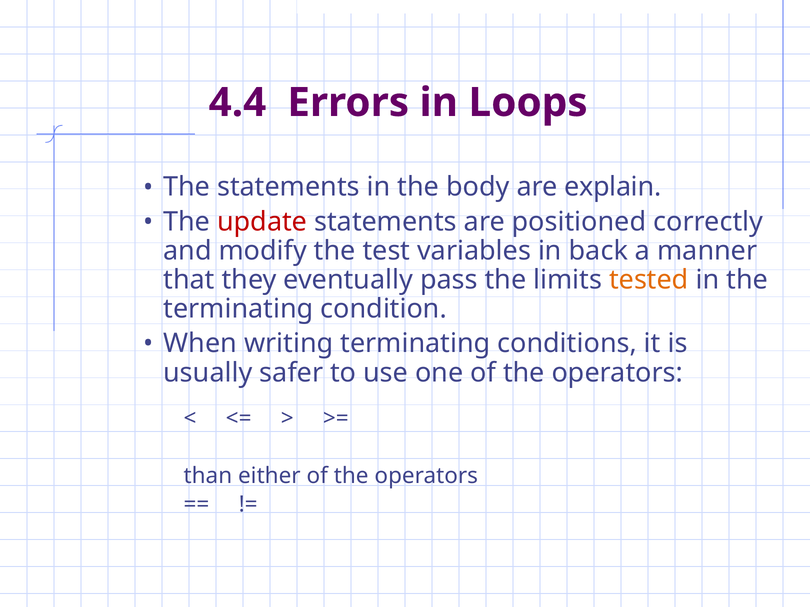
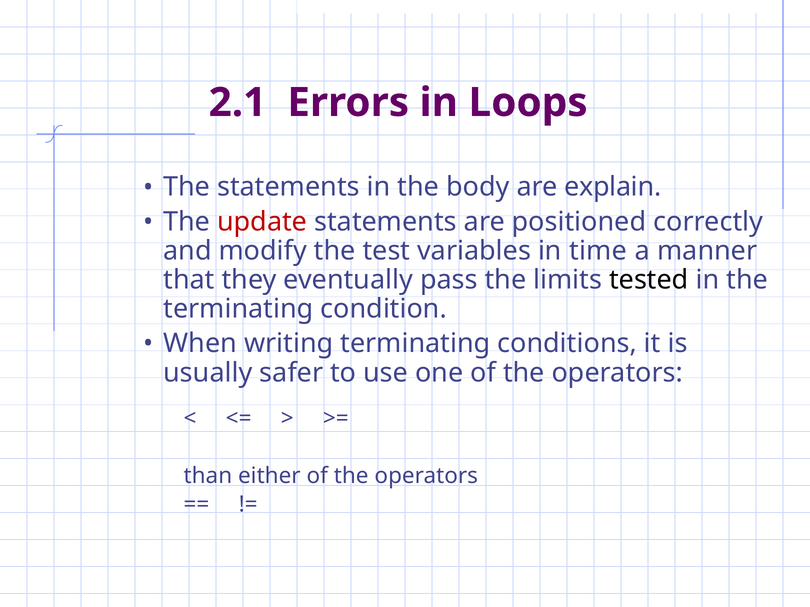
4.4: 4.4 -> 2.1
back: back -> time
tested colour: orange -> black
